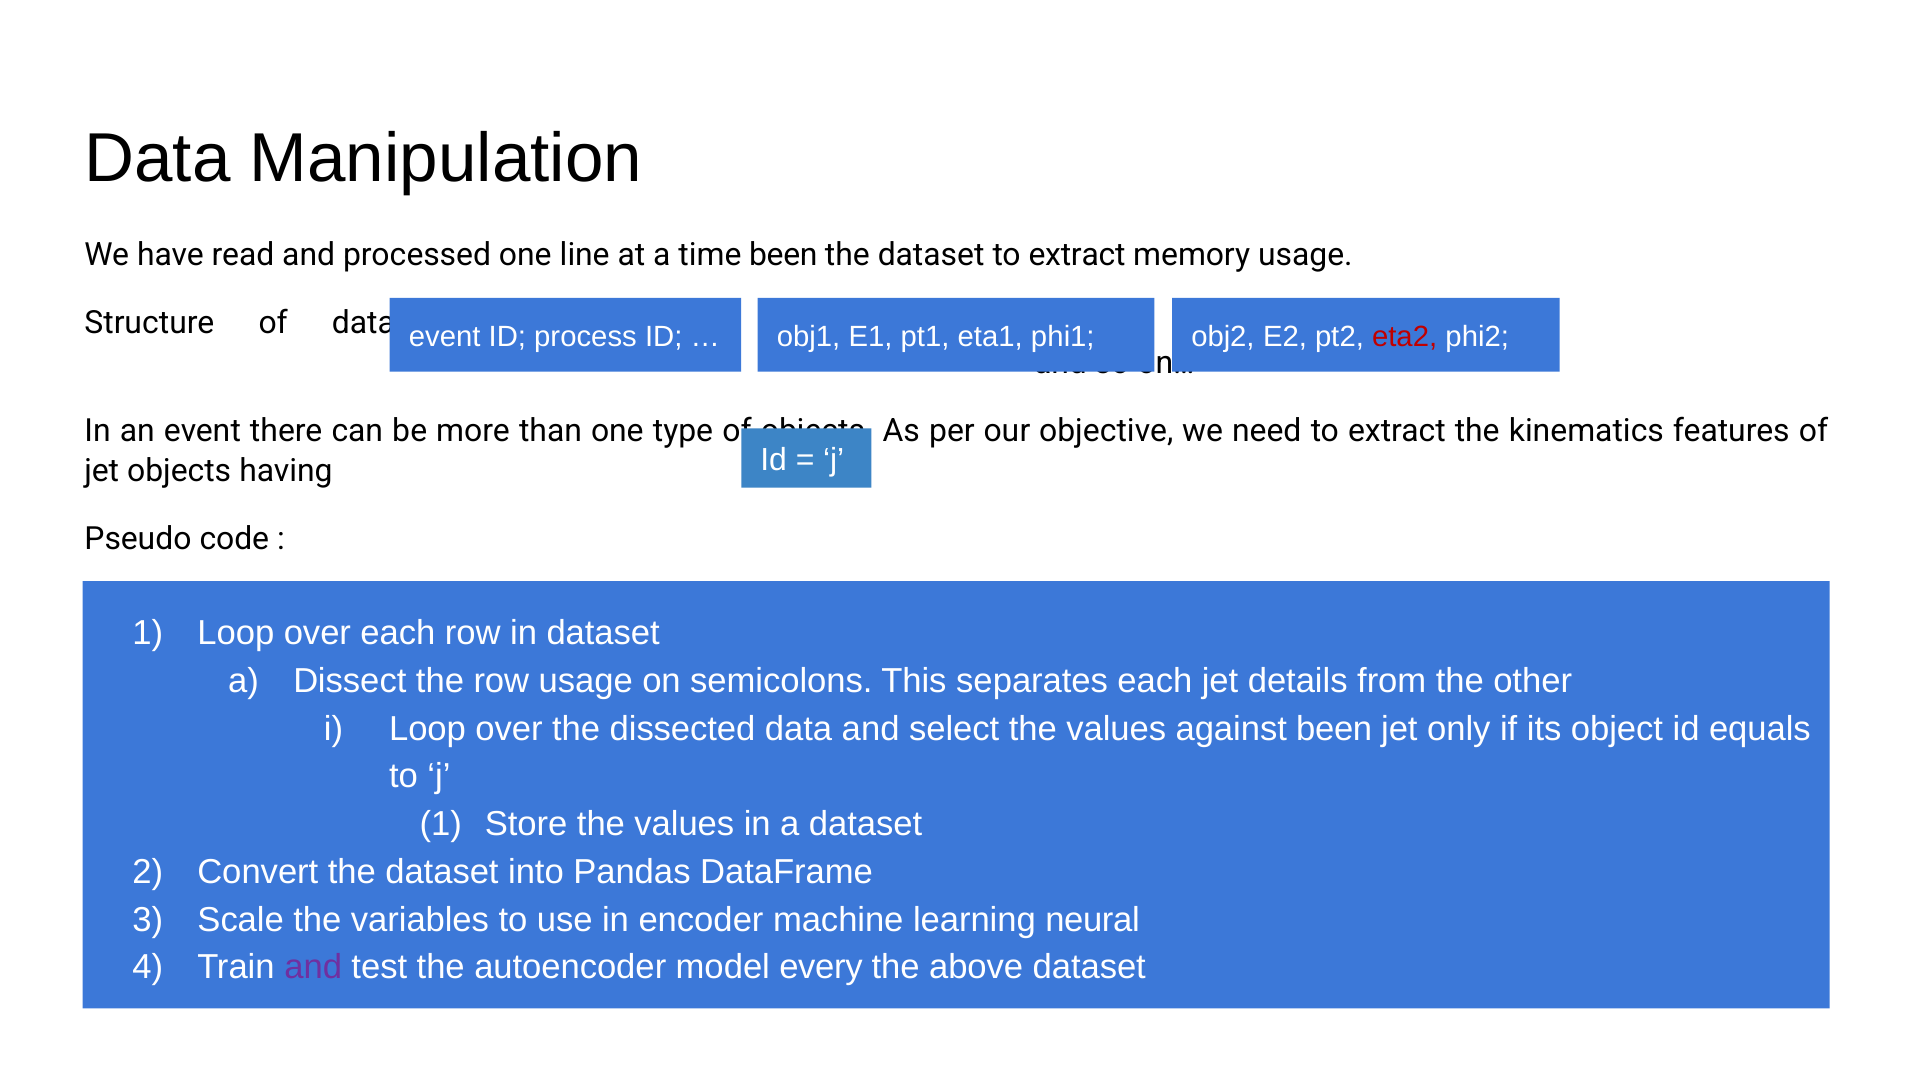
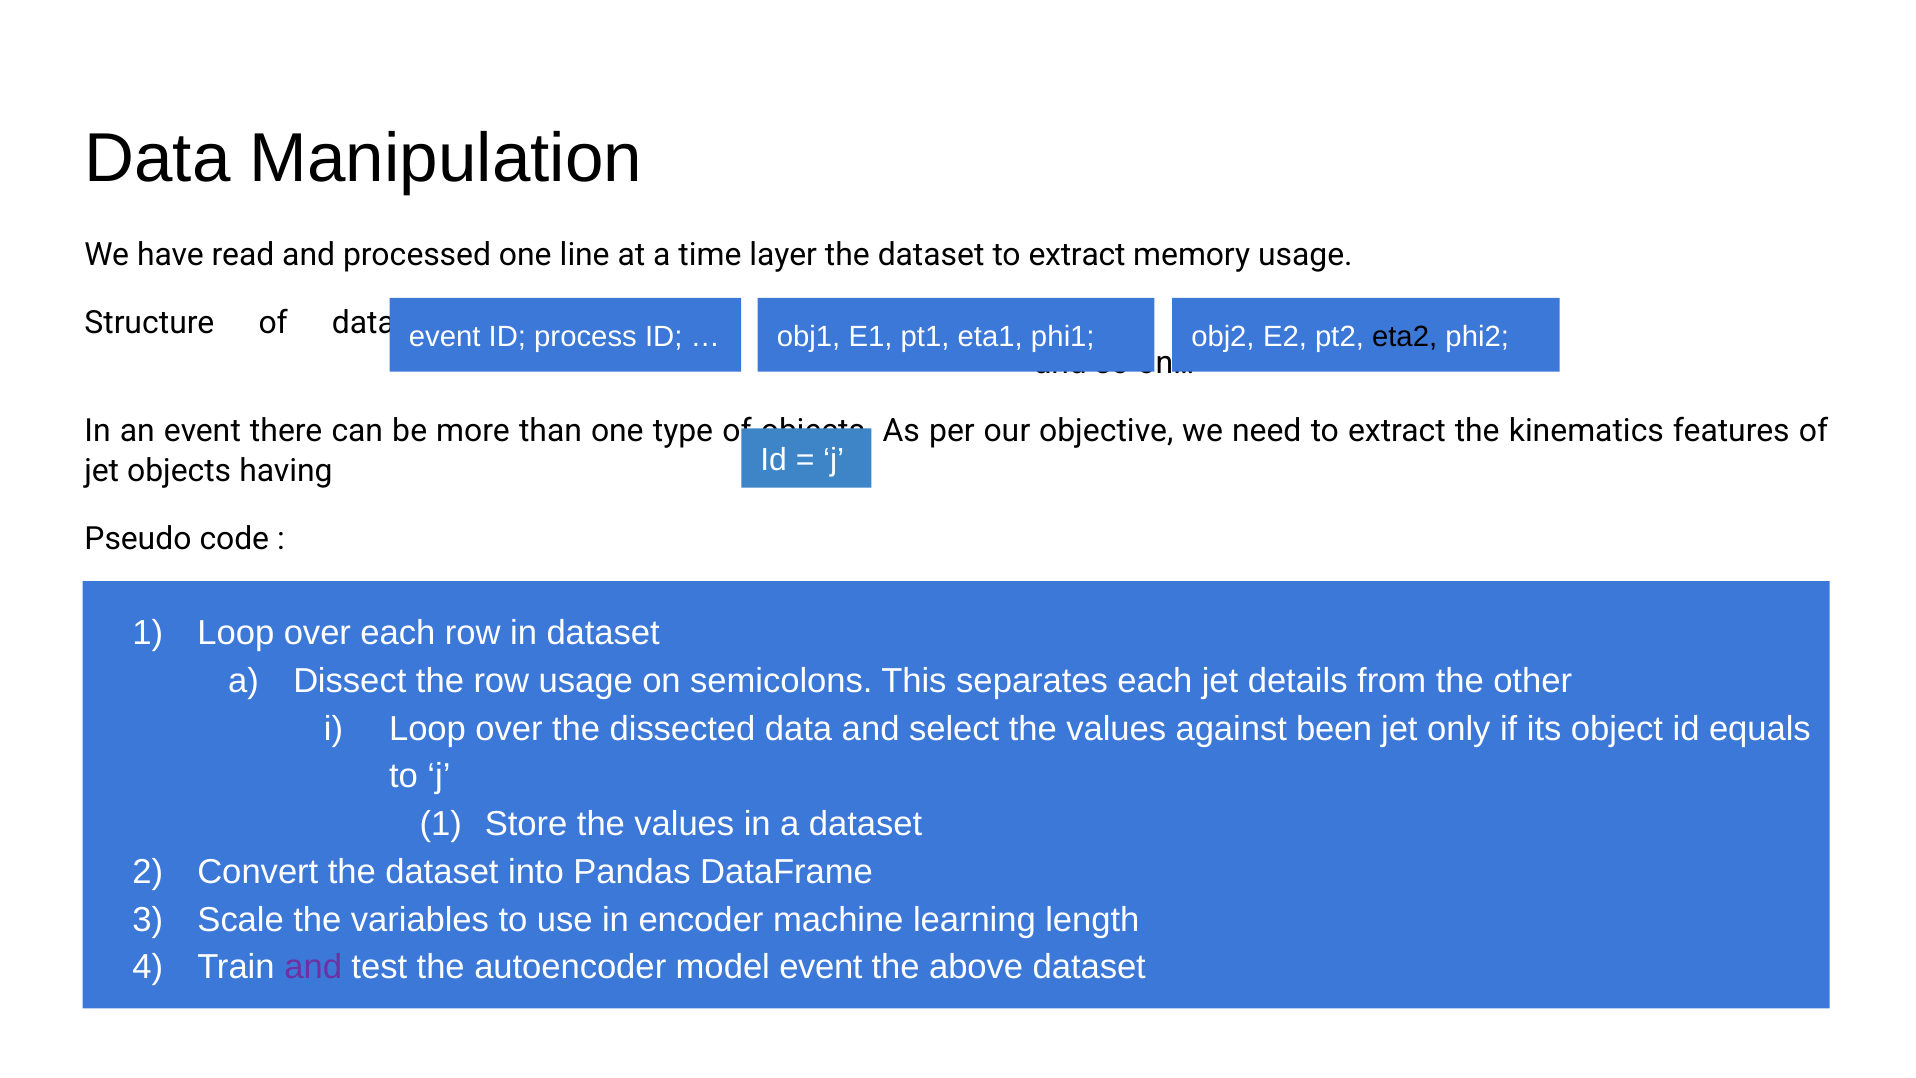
time been: been -> layer
eta2 colour: red -> black
neural: neural -> length
model every: every -> event
